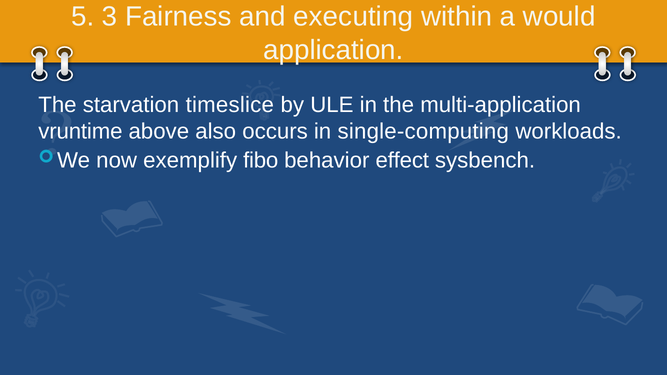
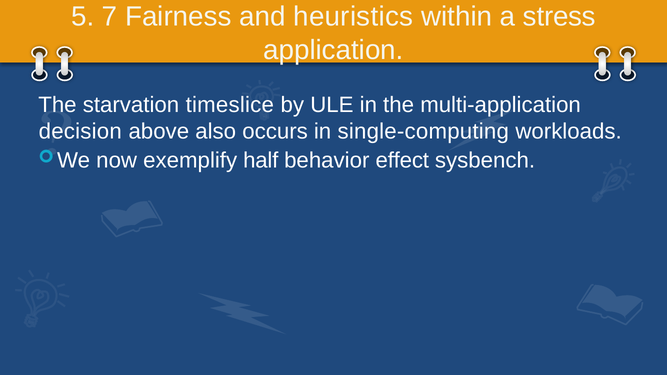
3: 3 -> 7
executing: executing -> heuristics
would: would -> stress
vruntime: vruntime -> decision
fibo: fibo -> half
